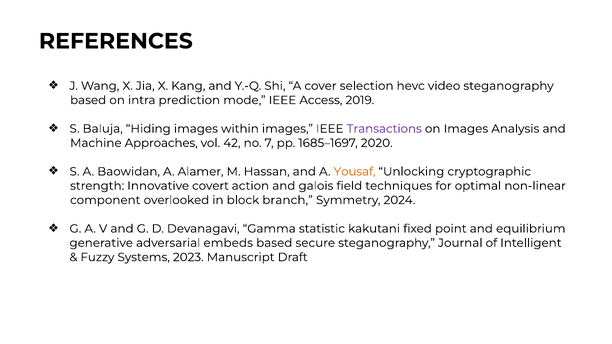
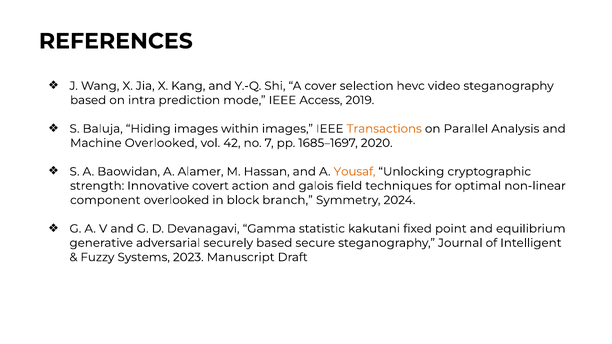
Transactions colour: purple -> orange
on Images: Images -> Parallel
Machine Approaches: Approaches -> Overlooked
embeds: embeds -> securely
